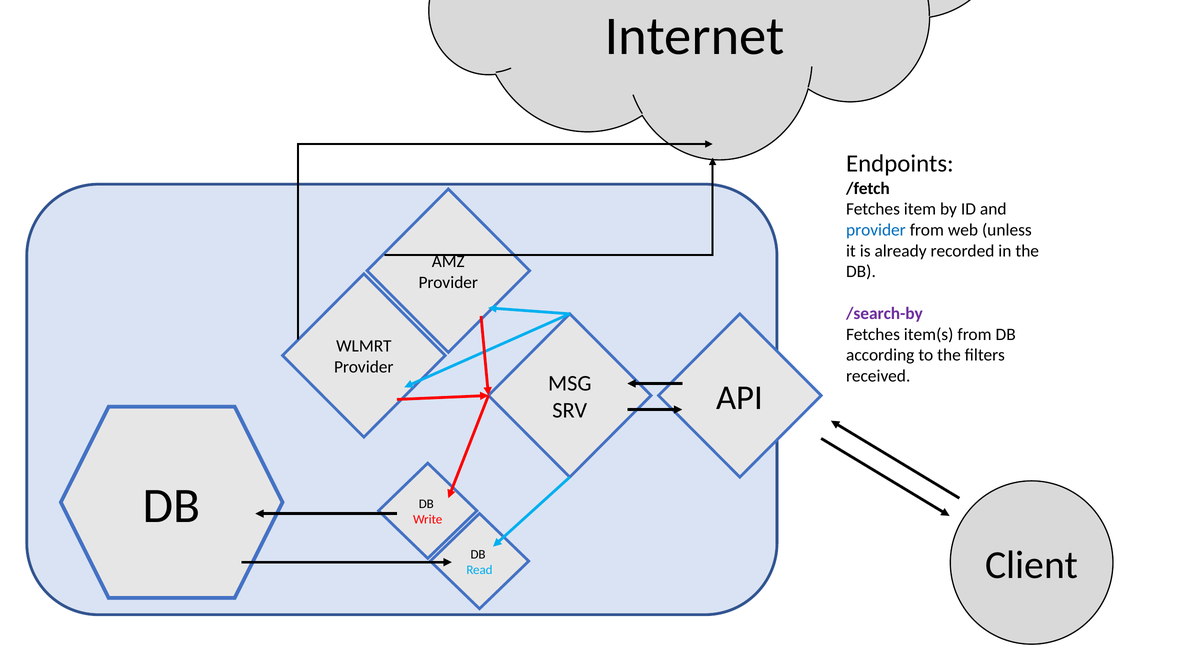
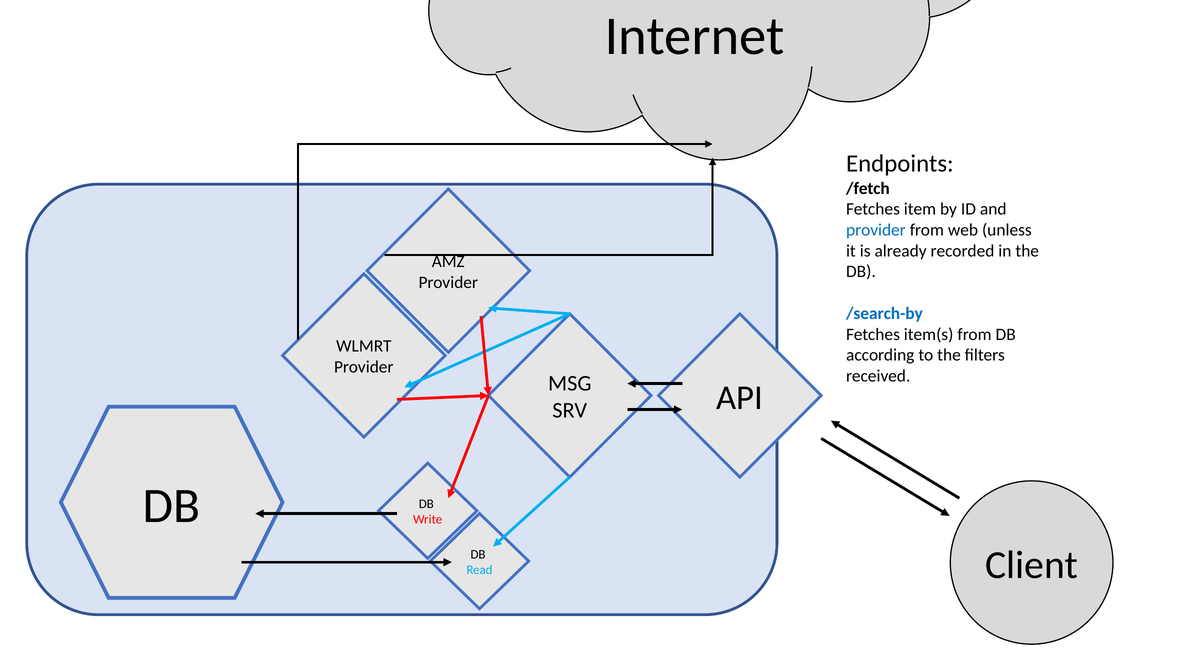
/search-by colour: purple -> blue
